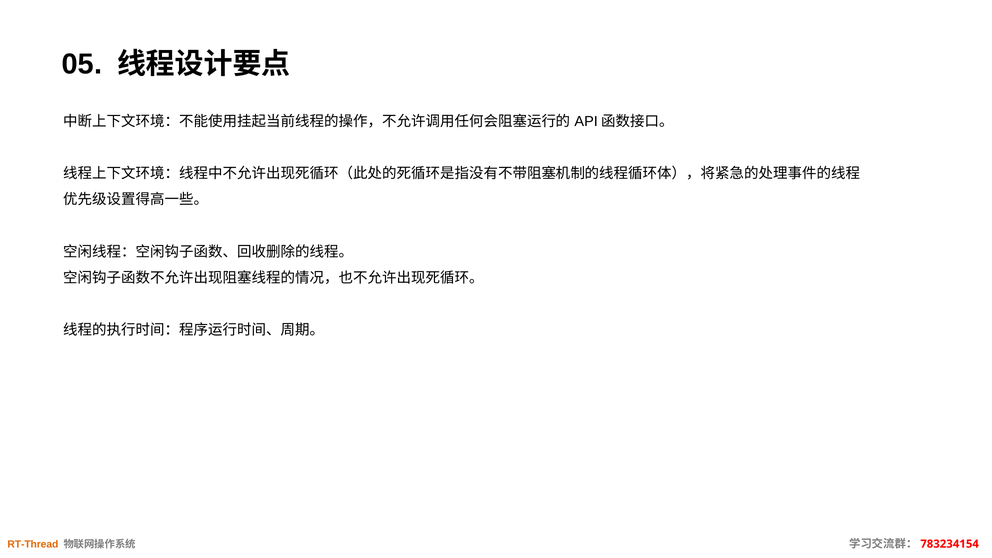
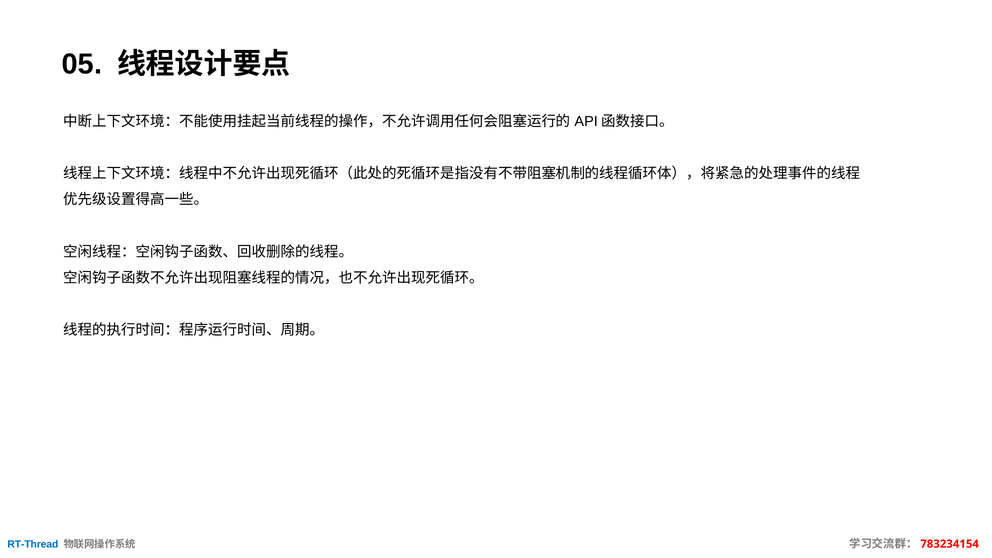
RT-Thread colour: orange -> blue
